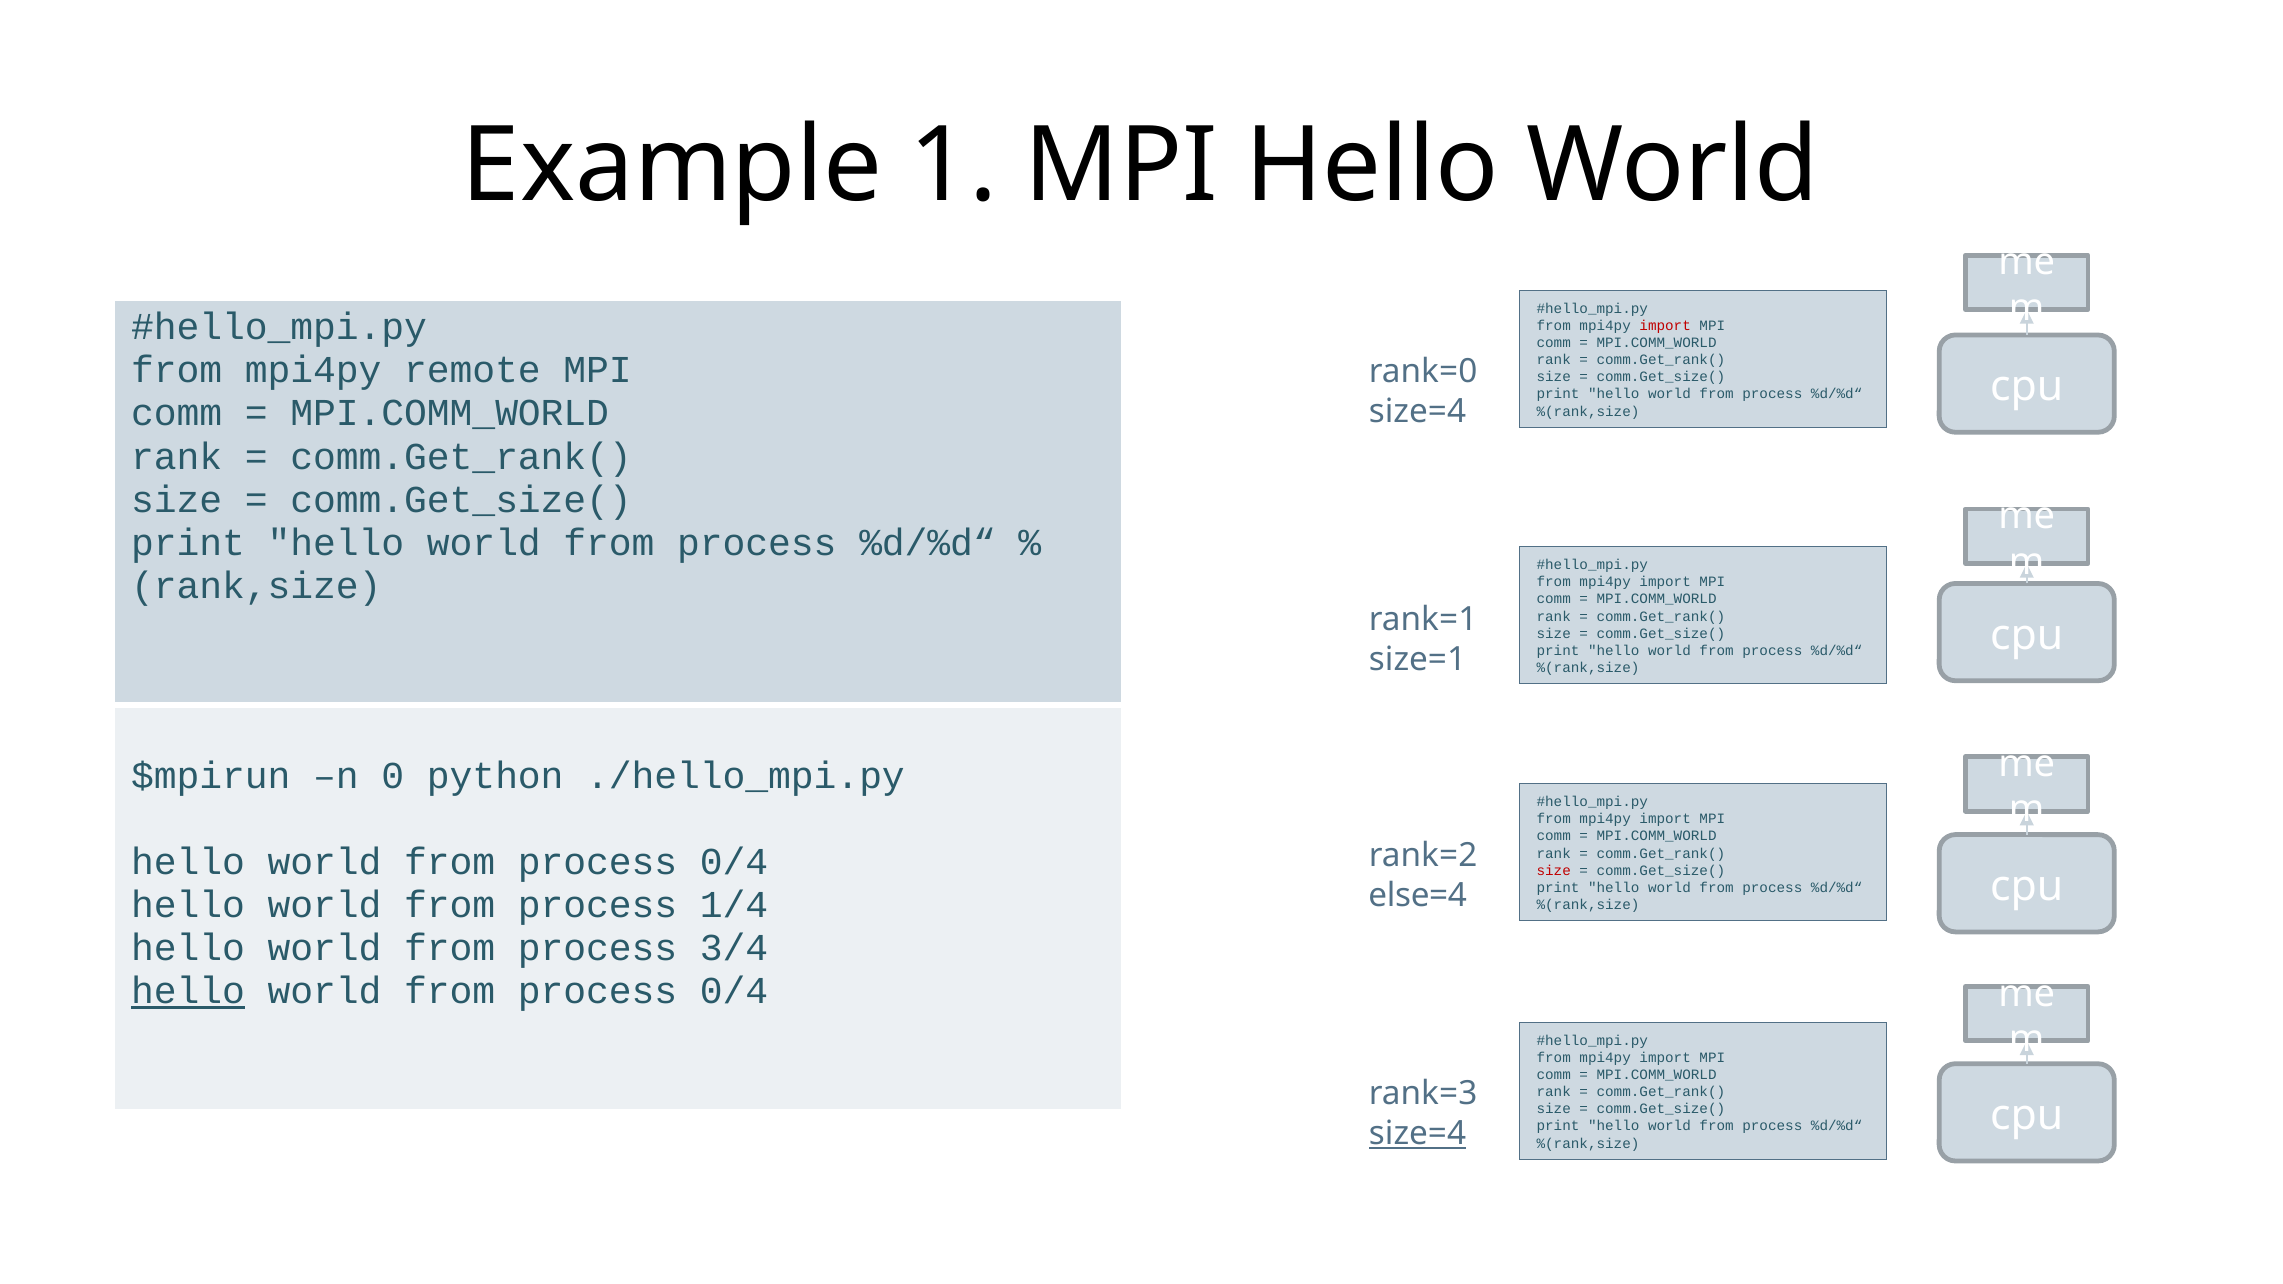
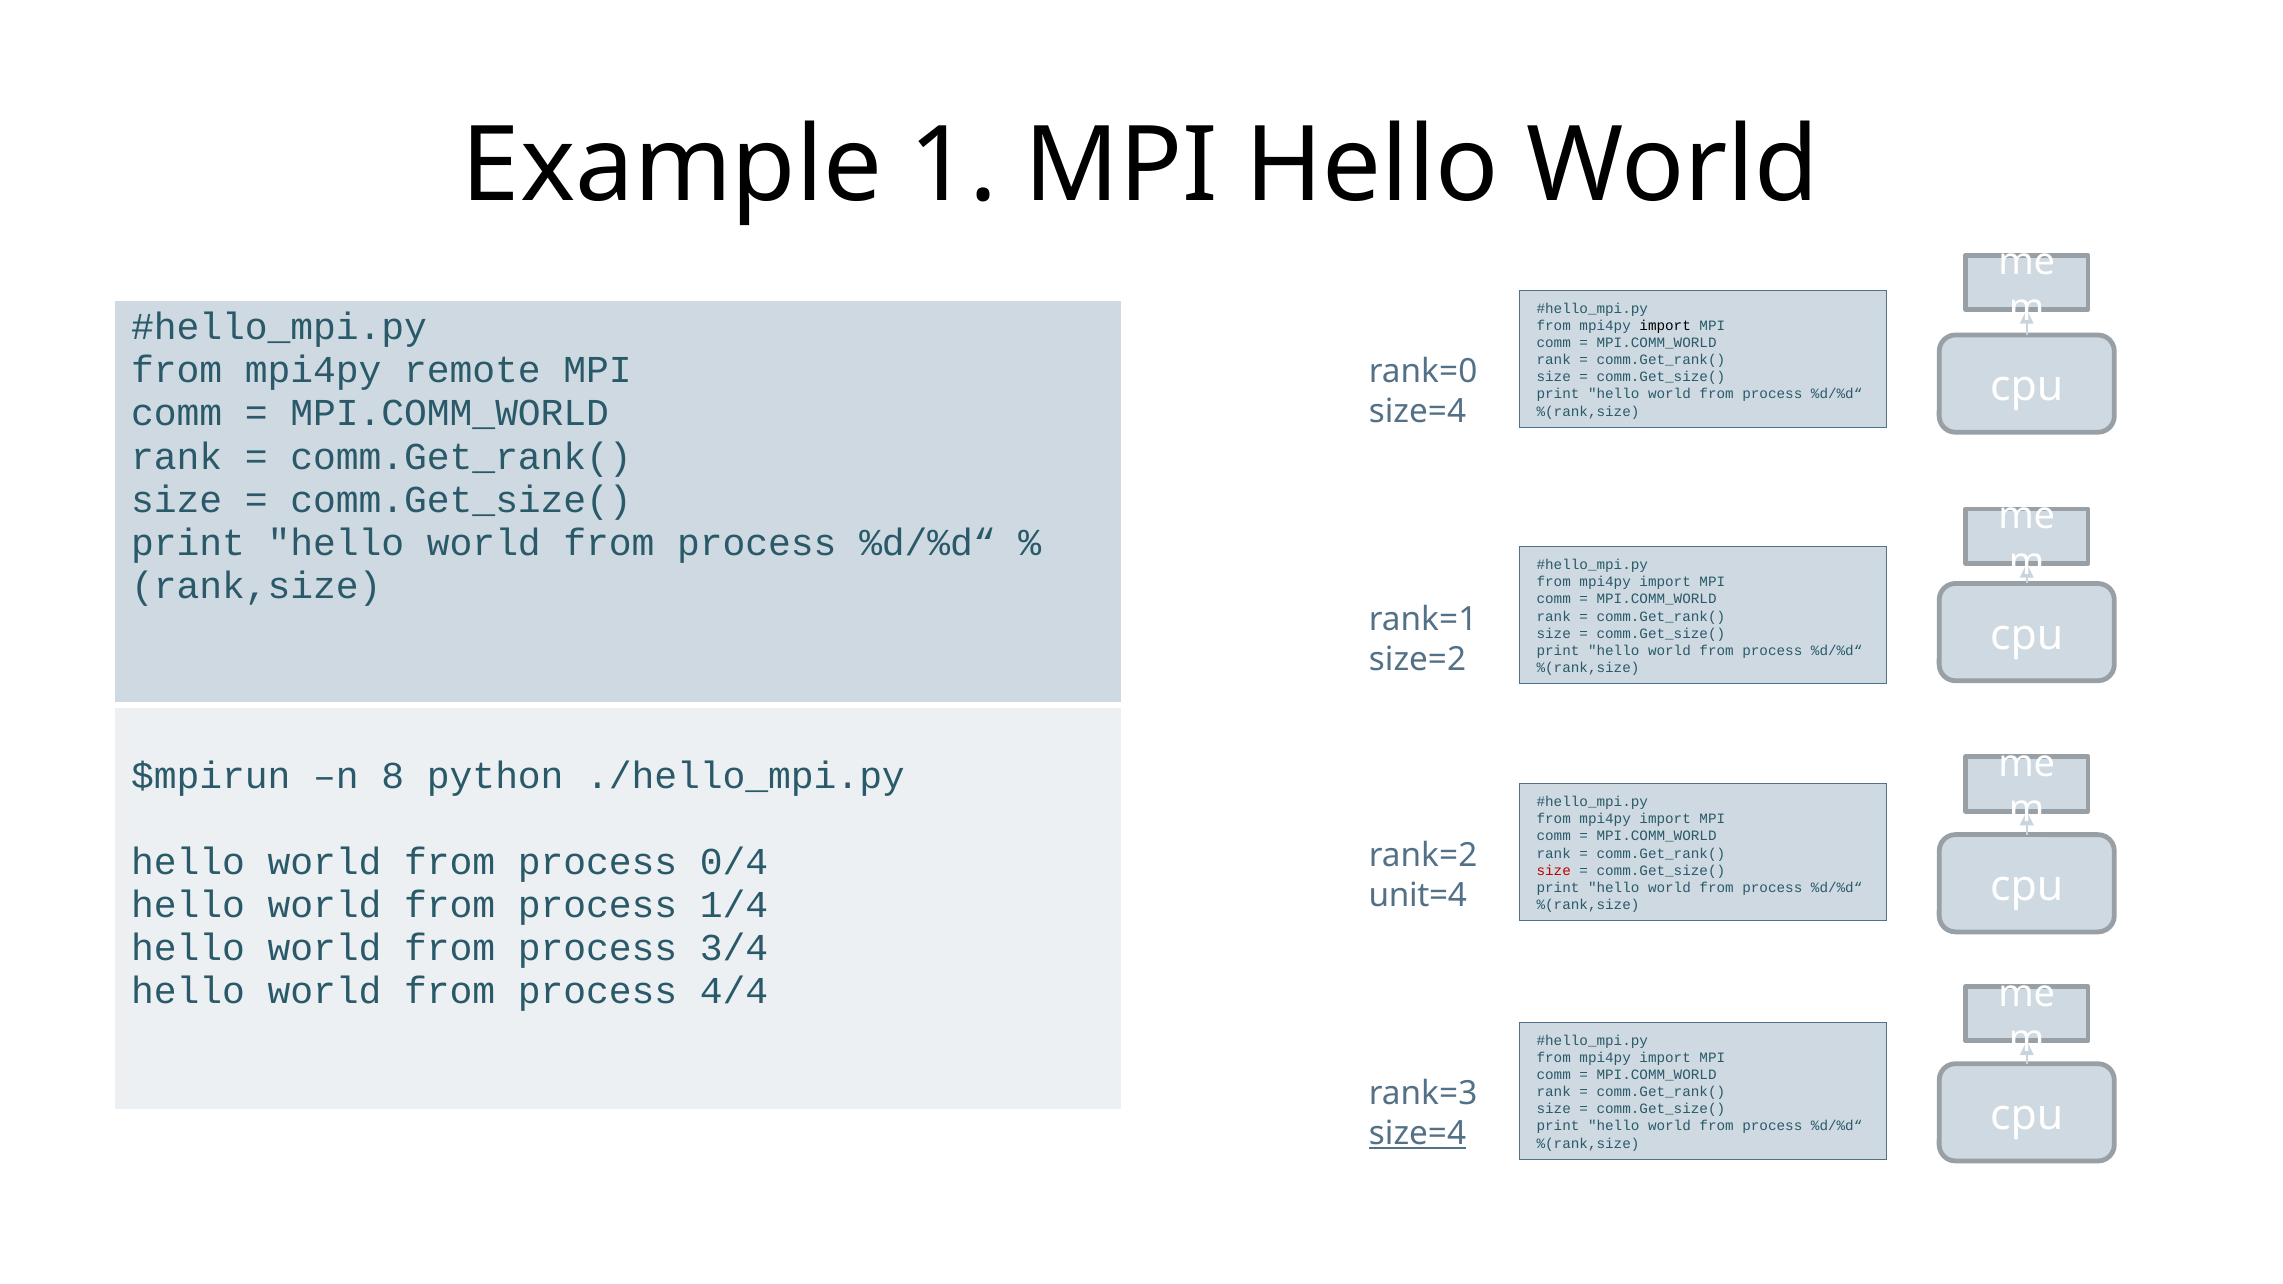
import at (1665, 326) colour: red -> black
size=1: size=1 -> size=2
0: 0 -> 8
else=4: else=4 -> unit=4
hello at (188, 991) underline: present -> none
0/4 at (734, 991): 0/4 -> 4/4
